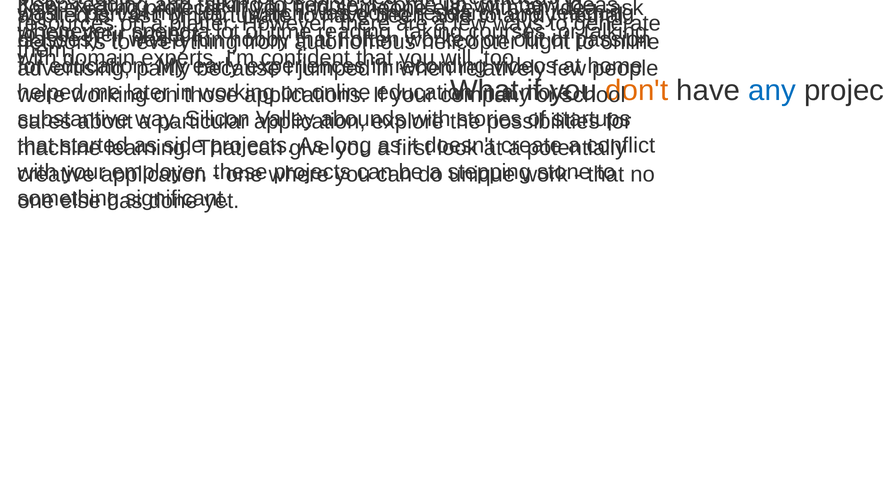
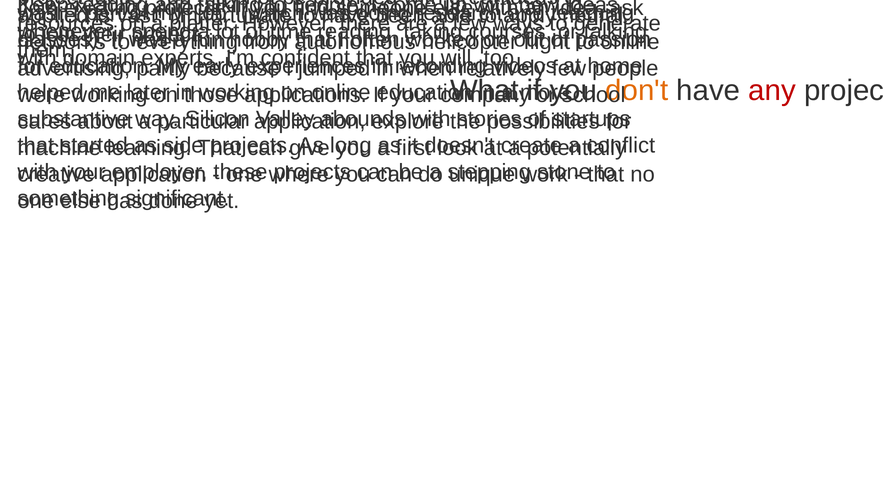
any at (772, 90) colour: blue -> red
